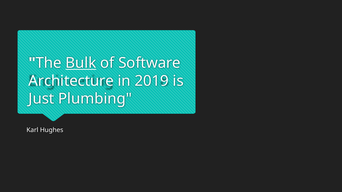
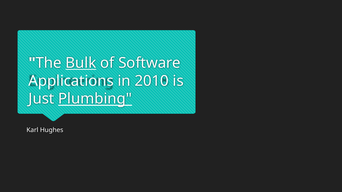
Architecture: Architecture -> Applications
2019: 2019 -> 2010
Plumbing underline: none -> present
